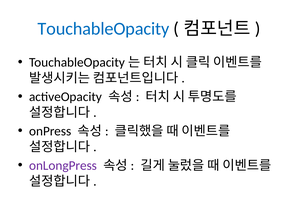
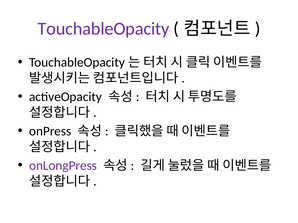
TouchableOpacity at (103, 29) colour: blue -> purple
